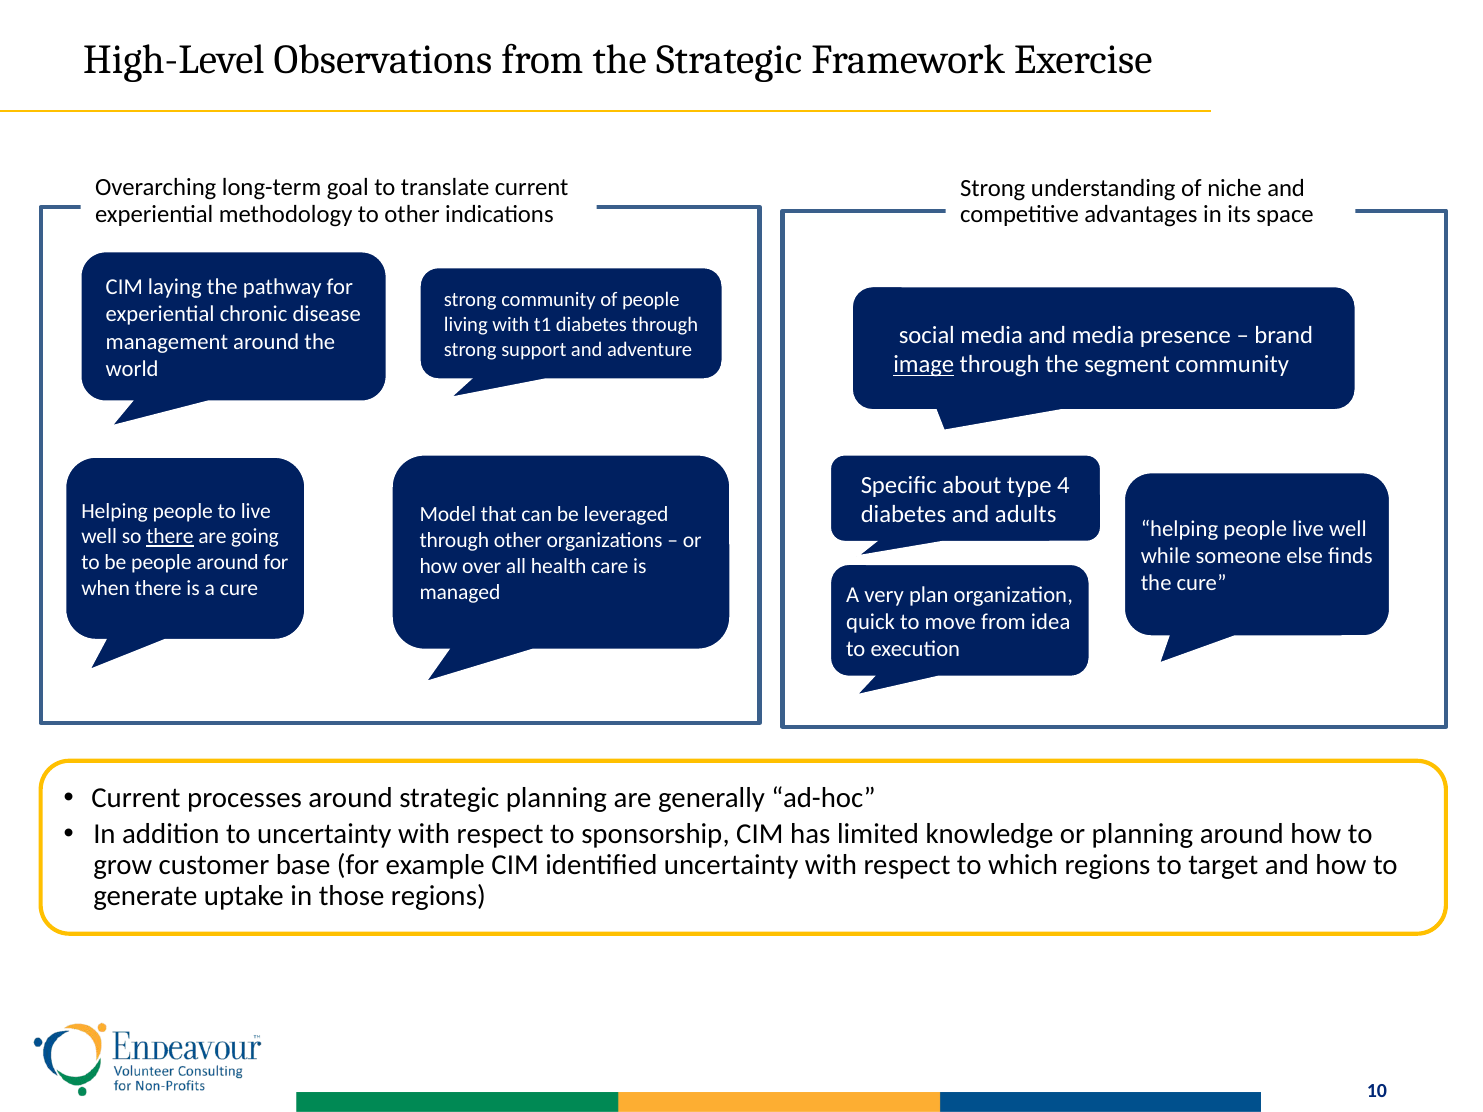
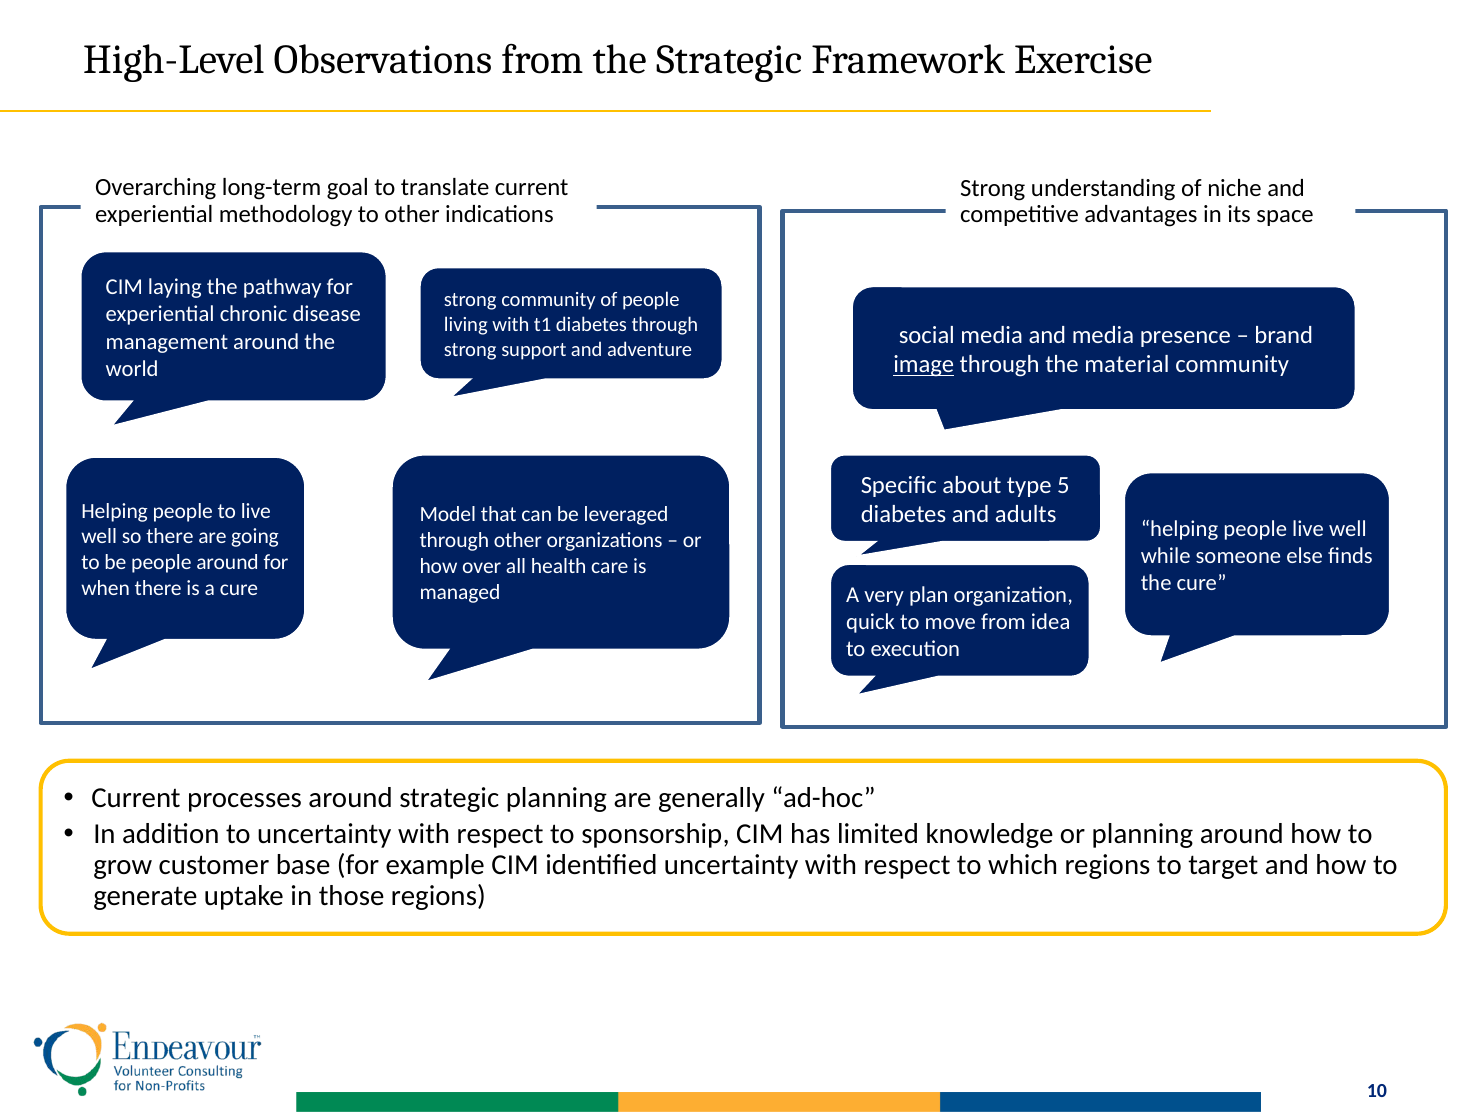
segment: segment -> material
4: 4 -> 5
there at (170, 537) underline: present -> none
